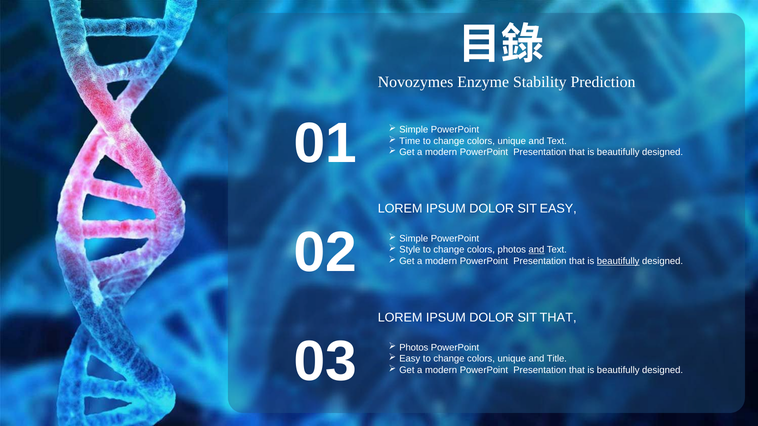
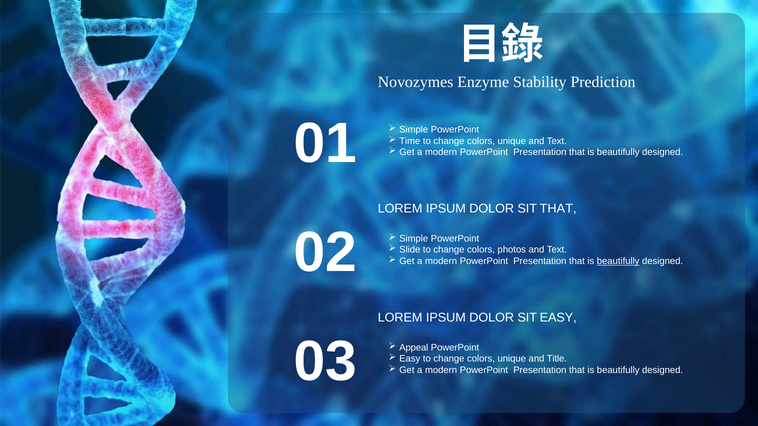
SIT EASY: EASY -> THAT
Style: Style -> Slide
and at (536, 250) underline: present -> none
SIT THAT: THAT -> EASY
Photos at (414, 348): Photos -> Appeal
